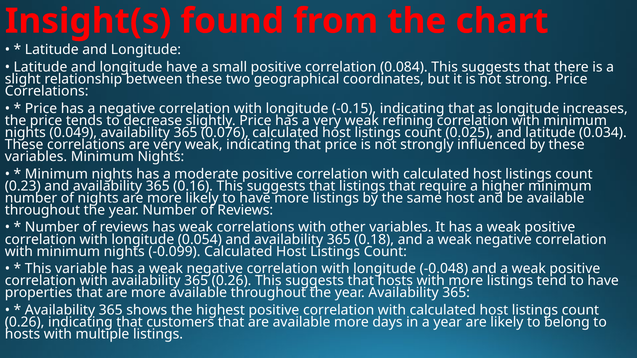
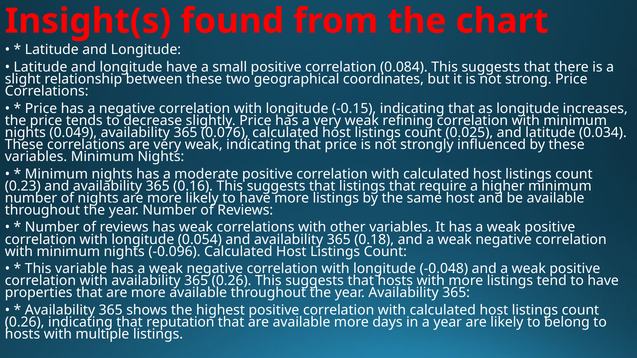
-0.099: -0.099 -> -0.096
customers: customers -> reputation
